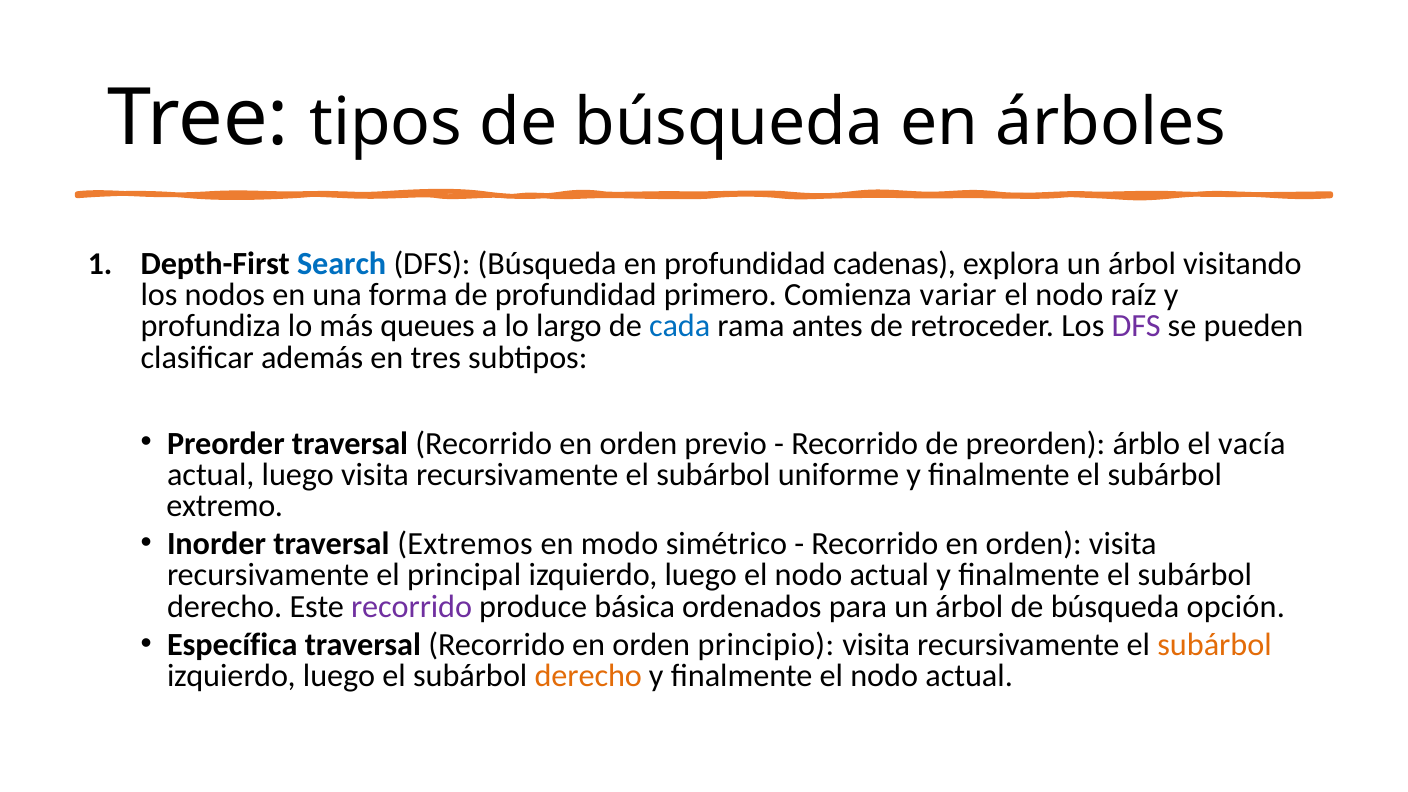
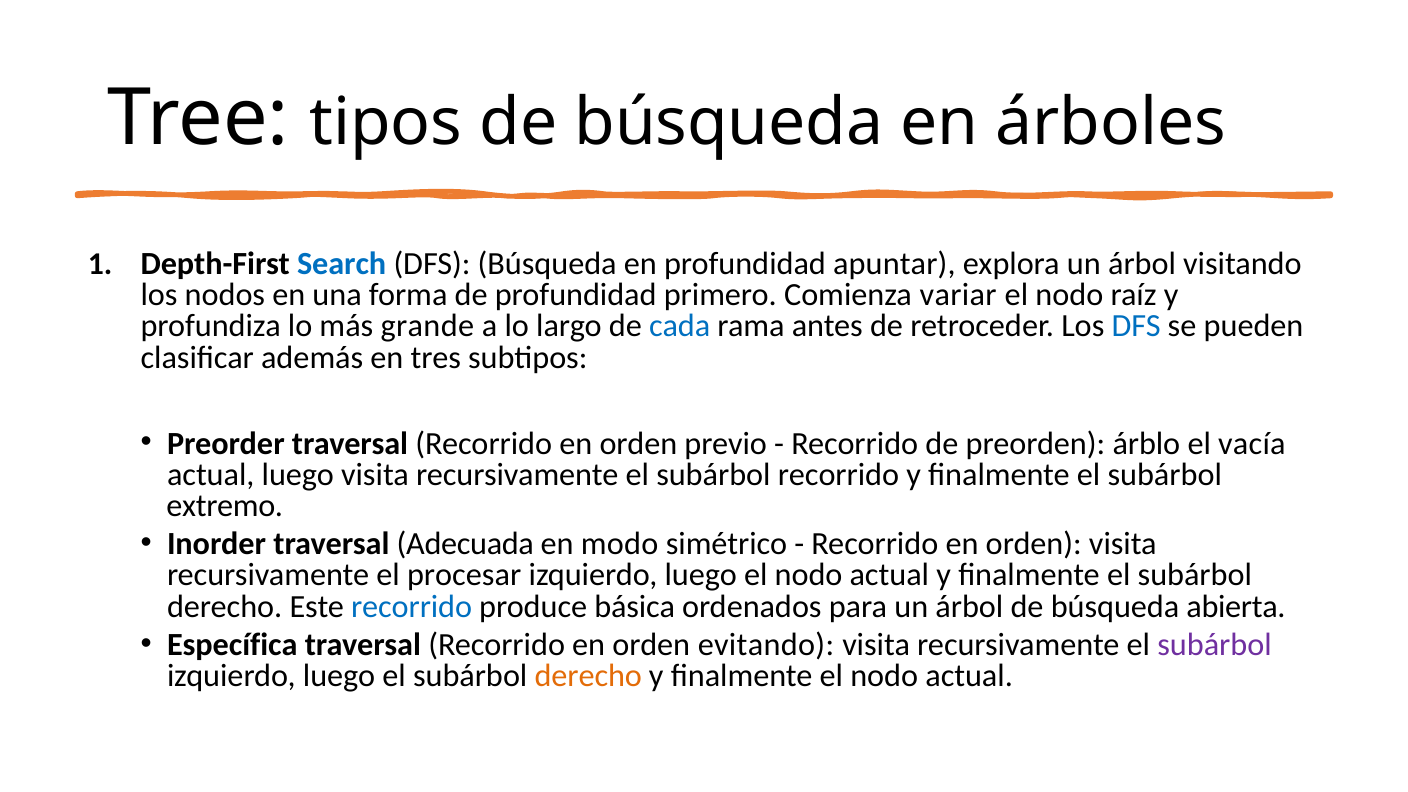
cadenas: cadenas -> apuntar
queues: queues -> grande
DFS at (1136, 326) colour: purple -> blue
subárbol uniforme: uniforme -> recorrido
Extremos: Extremos -> Adecuada
principal: principal -> procesar
recorrido at (412, 607) colour: purple -> blue
opción: opción -> abierta
principio: principio -> evitando
subárbol at (1215, 645) colour: orange -> purple
